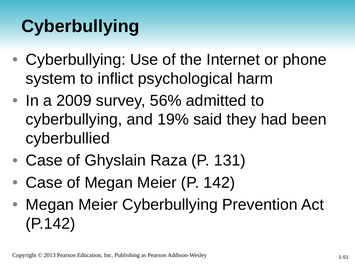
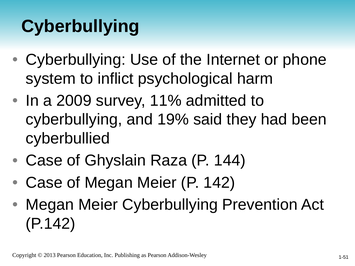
56%: 56% -> 11%
131: 131 -> 144
